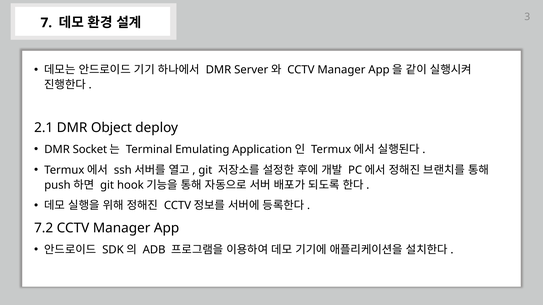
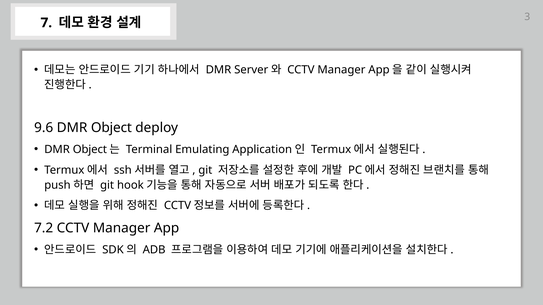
2.1: 2.1 -> 9.6
Socket at (90, 150): Socket -> Object
